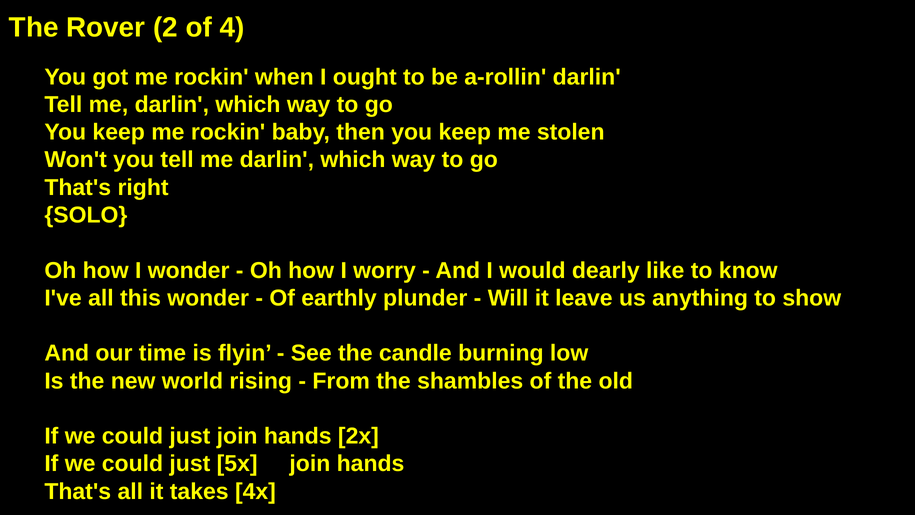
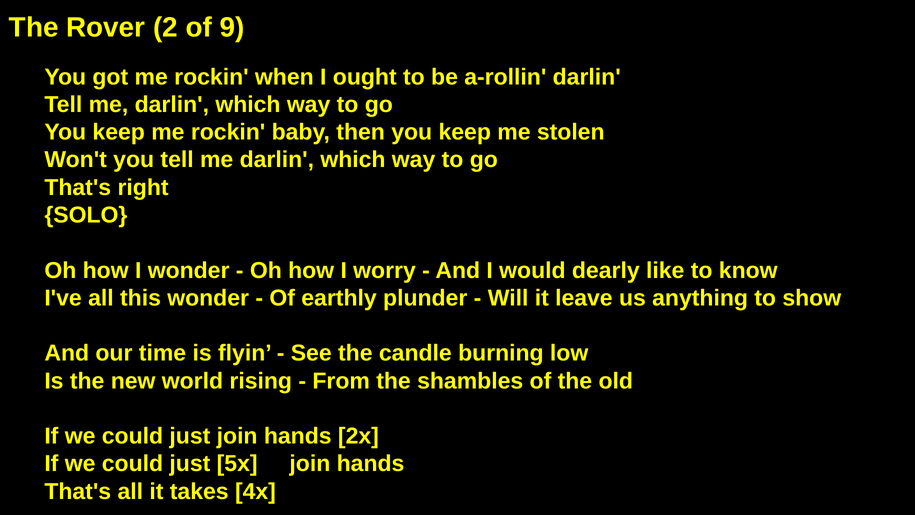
4: 4 -> 9
